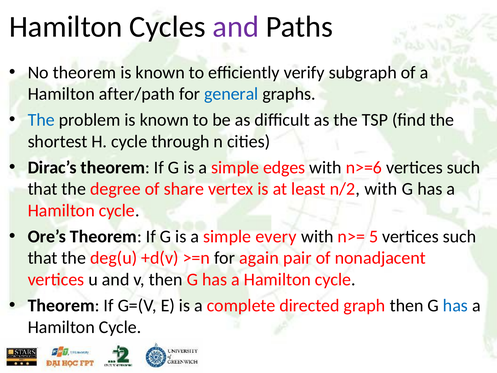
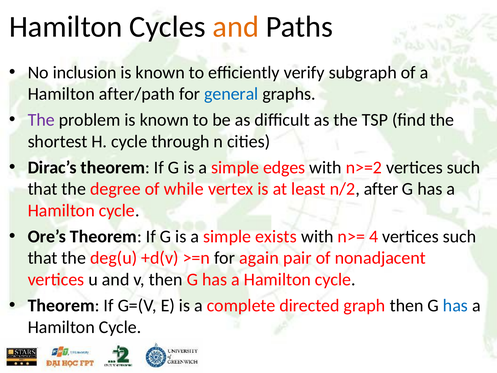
and at (236, 27) colour: purple -> orange
No theorem: theorem -> inclusion
The at (41, 120) colour: blue -> purple
n>=6: n>=6 -> n>=2
share: share -> while
n/2 with: with -> after
every: every -> exists
5: 5 -> 4
